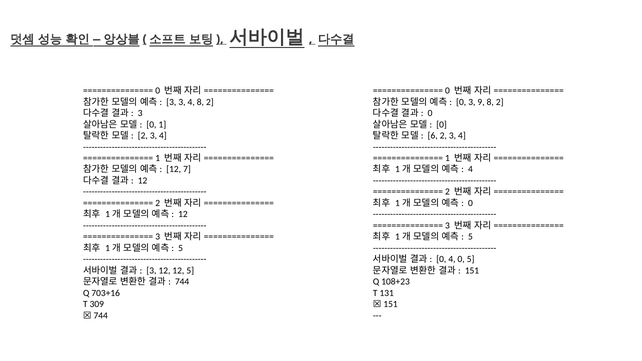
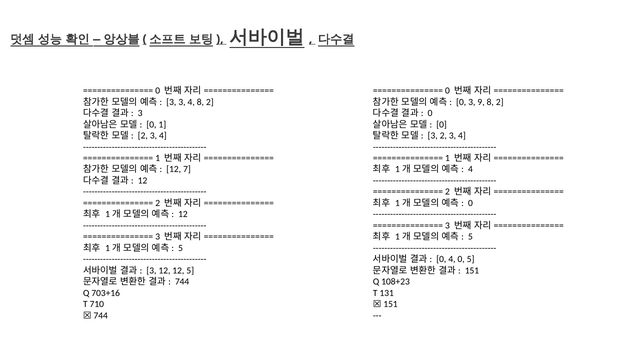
6 at (433, 136): 6 -> 3
309: 309 -> 710
